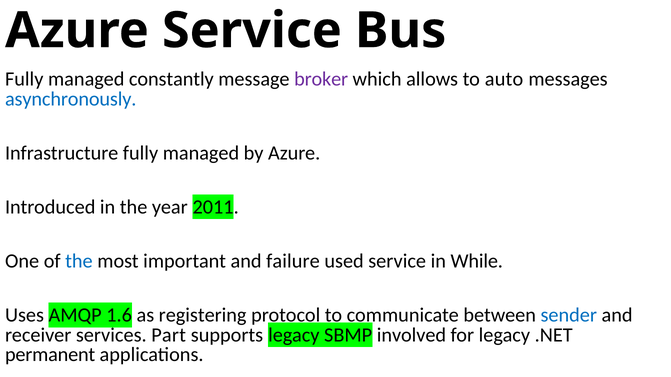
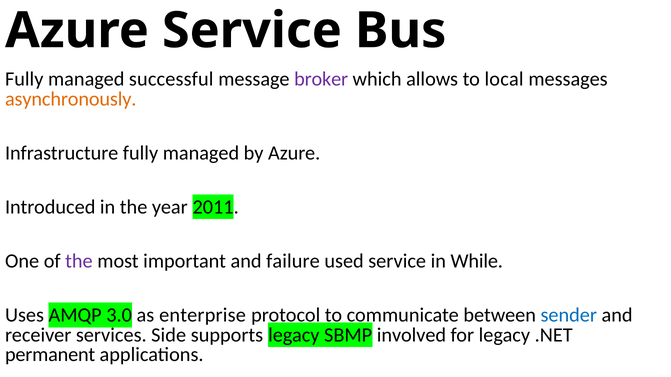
constantly: constantly -> successful
auto: auto -> local
asynchronously colour: blue -> orange
the at (79, 261) colour: blue -> purple
1.6: 1.6 -> 3.0
registering: registering -> enterprise
Part: Part -> Side
